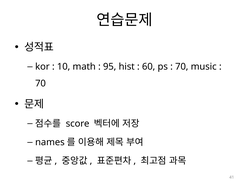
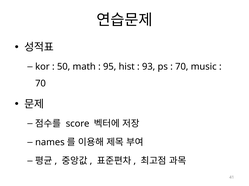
10: 10 -> 50
60: 60 -> 93
